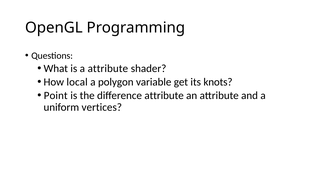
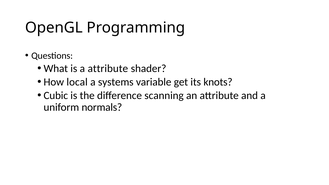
polygon: polygon -> systems
Point: Point -> Cubic
difference attribute: attribute -> scanning
vertices: vertices -> normals
